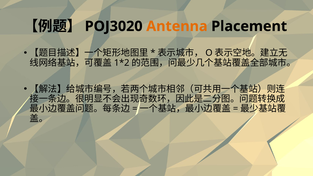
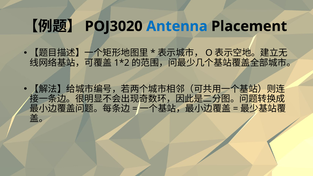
Antenna colour: orange -> blue
